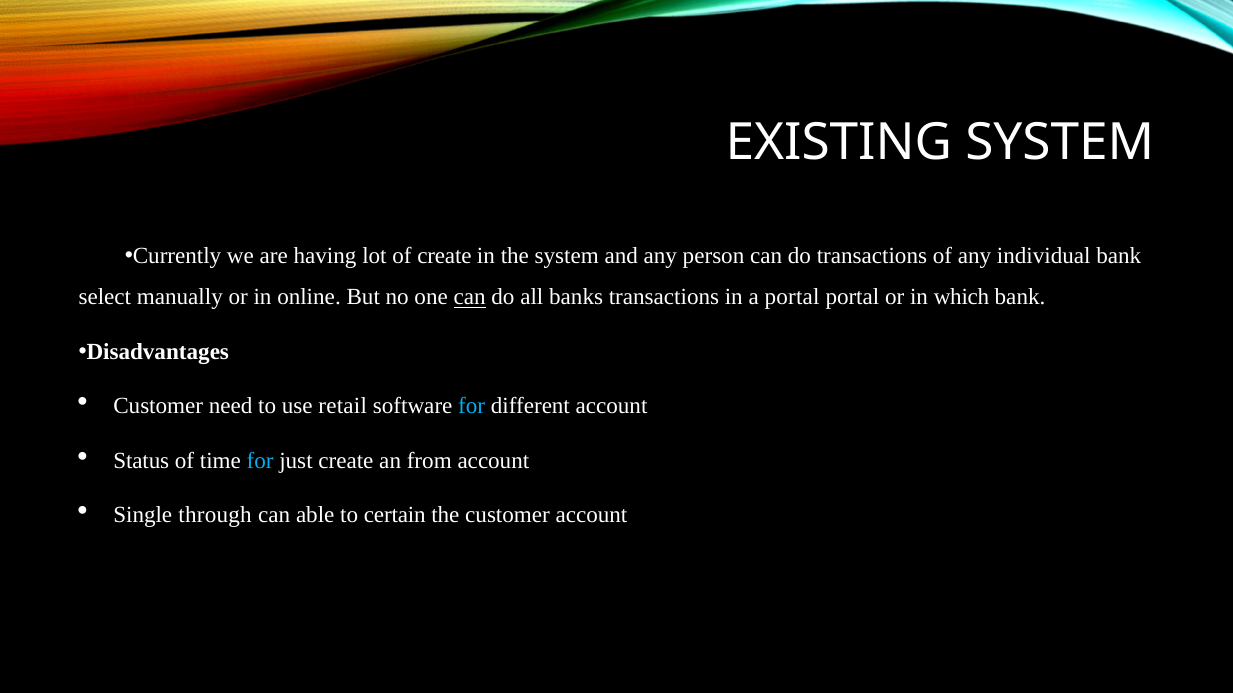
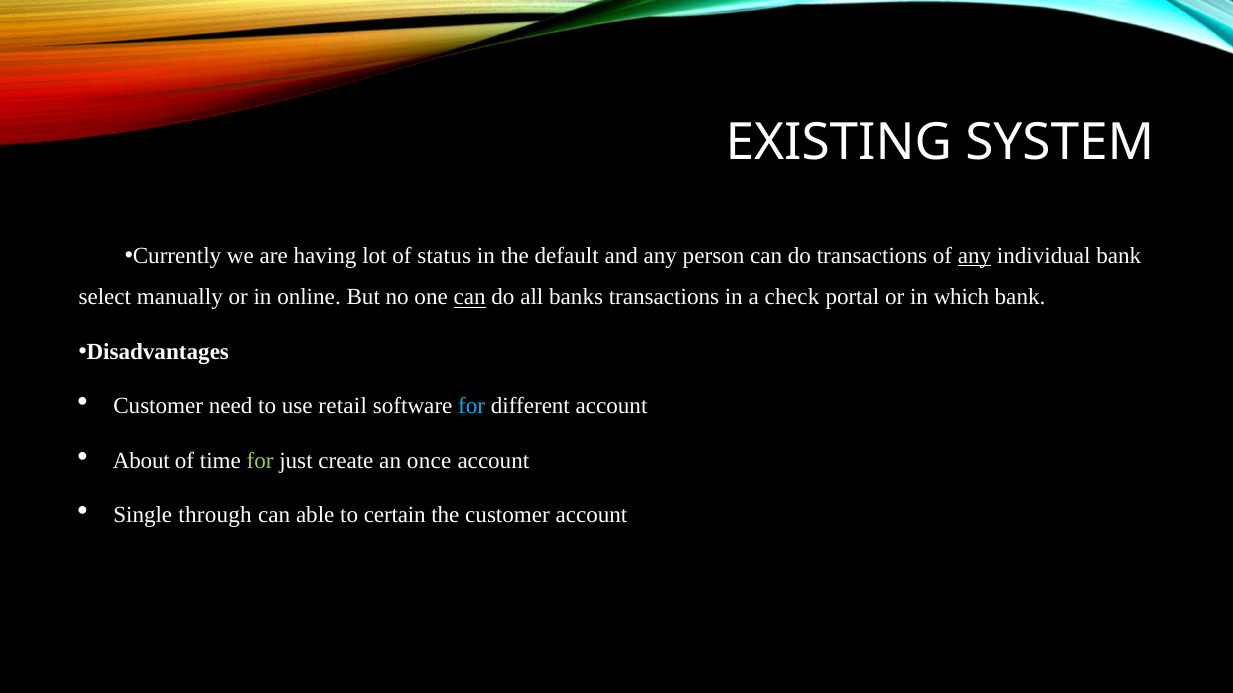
of create: create -> status
the system: system -> default
any at (974, 256) underline: none -> present
a portal: portal -> check
Status: Status -> About
for at (260, 461) colour: light blue -> light green
from: from -> once
